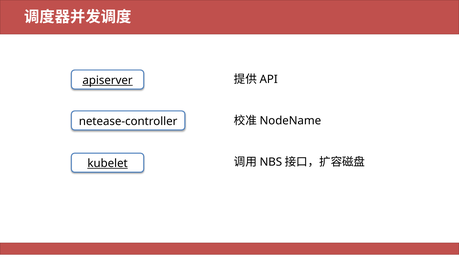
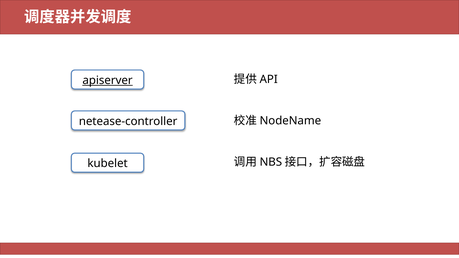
kubelet underline: present -> none
